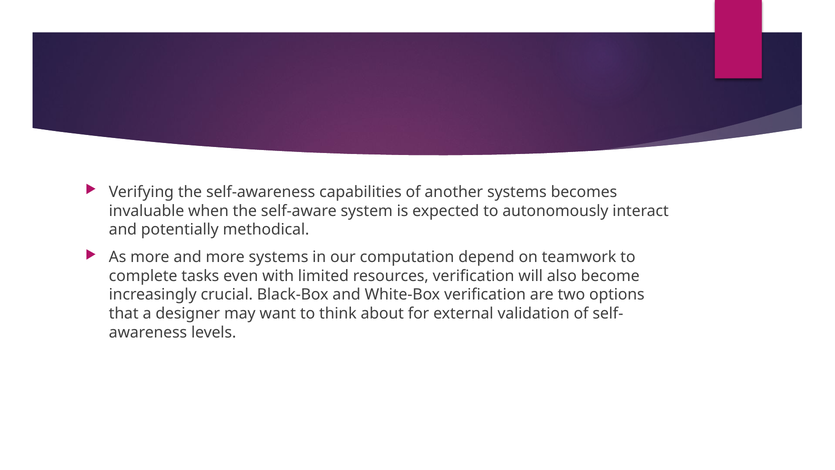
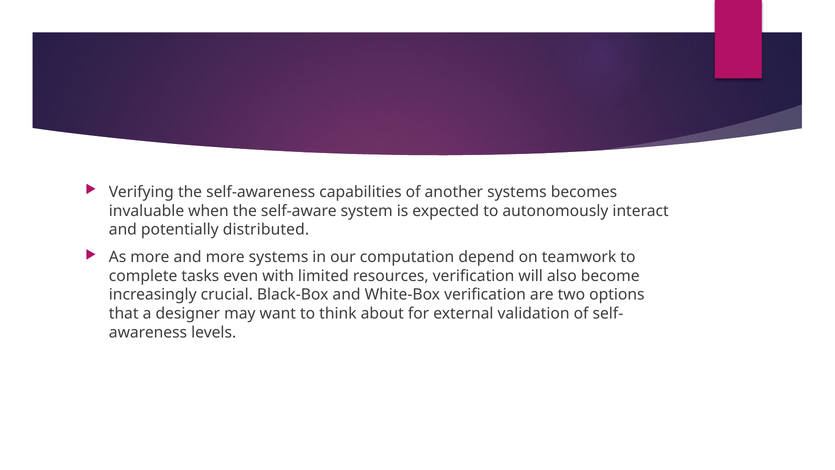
methodical: methodical -> distributed
